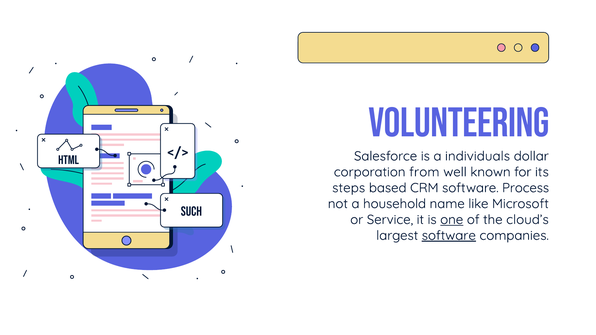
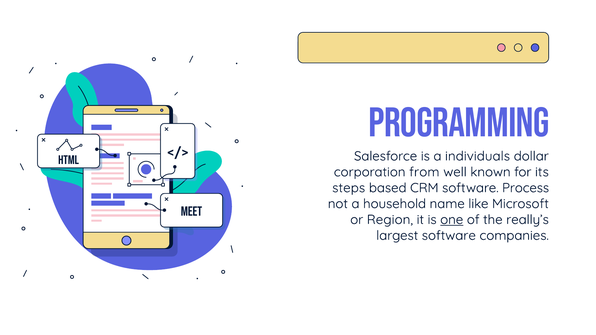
VOLUNTEERING: VOLUNTEERING -> PROGRAMMING
Such: Such -> Meet
Service: Service -> Region
cloud’s: cloud’s -> really’s
software at (449, 236) underline: present -> none
